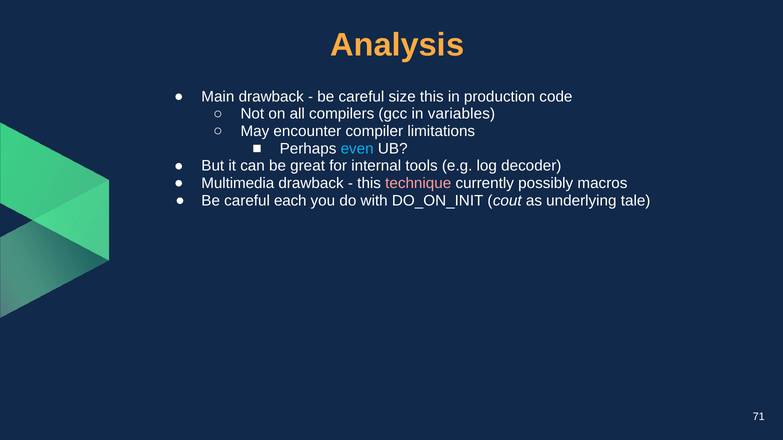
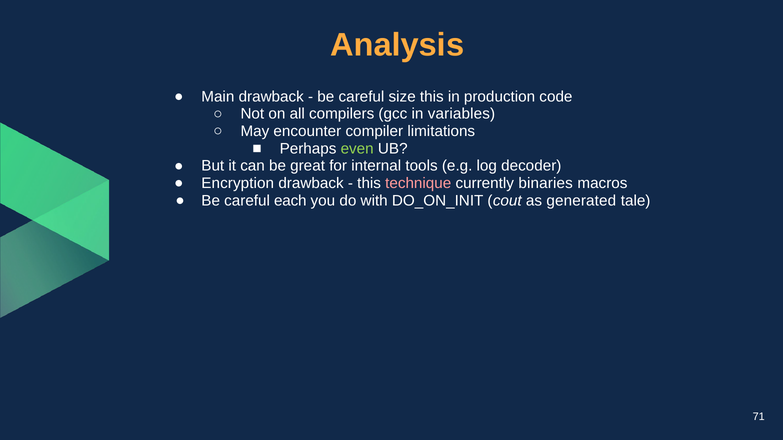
even colour: light blue -> light green
Multimedia: Multimedia -> Encryption
possibly: possibly -> binaries
underlying: underlying -> generated
